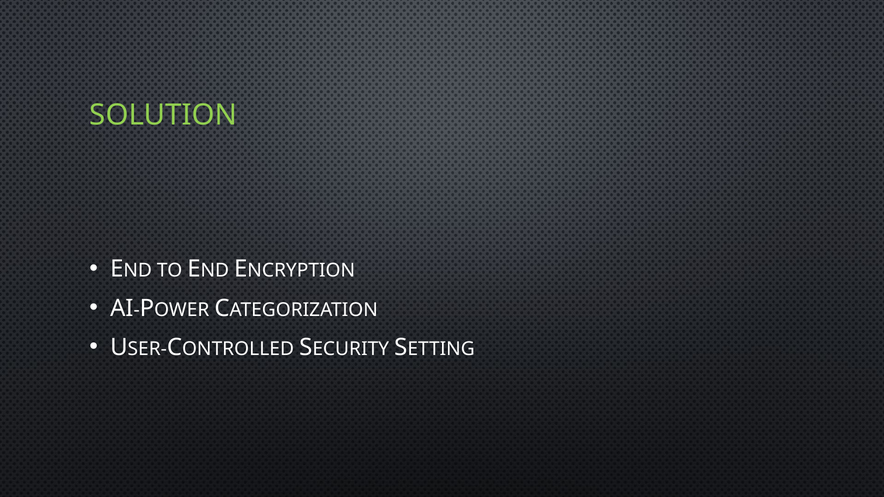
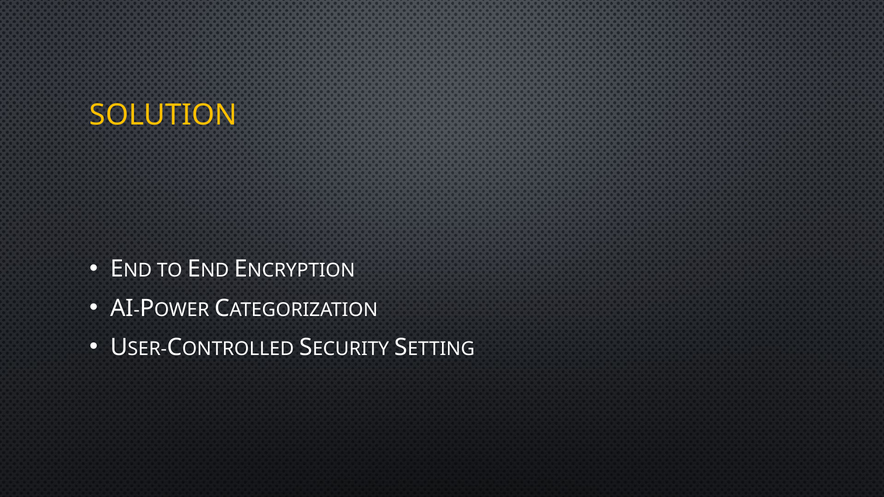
SOLUTION colour: light green -> yellow
